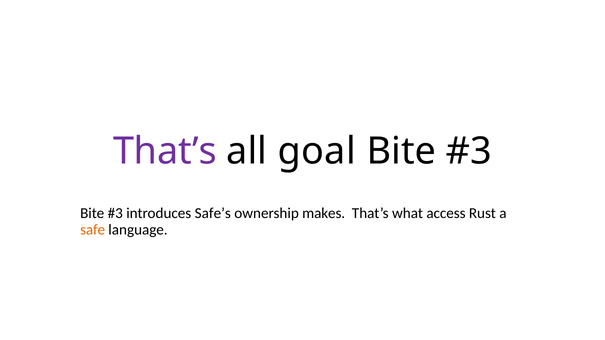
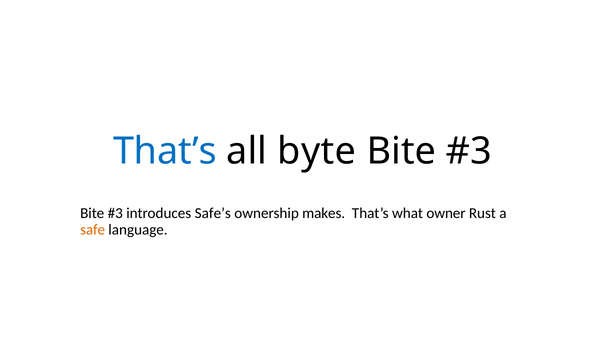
That’s at (165, 151) colour: purple -> blue
goal: goal -> byte
access: access -> owner
